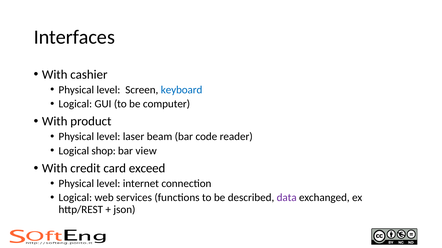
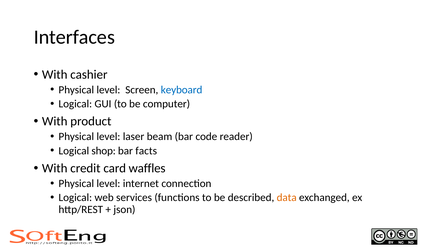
view: view -> facts
exceed: exceed -> waffles
data colour: purple -> orange
